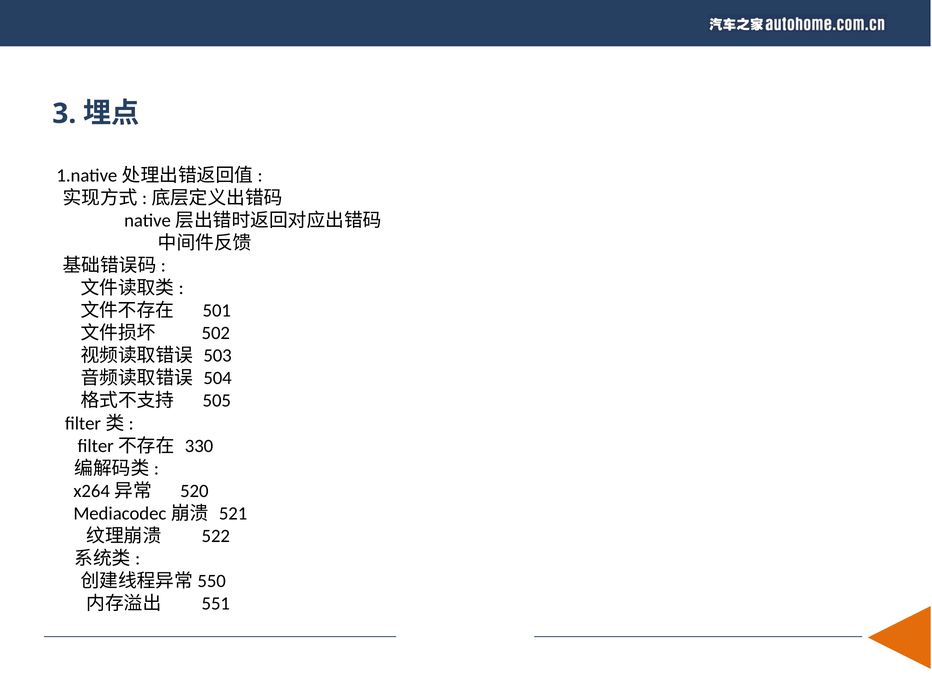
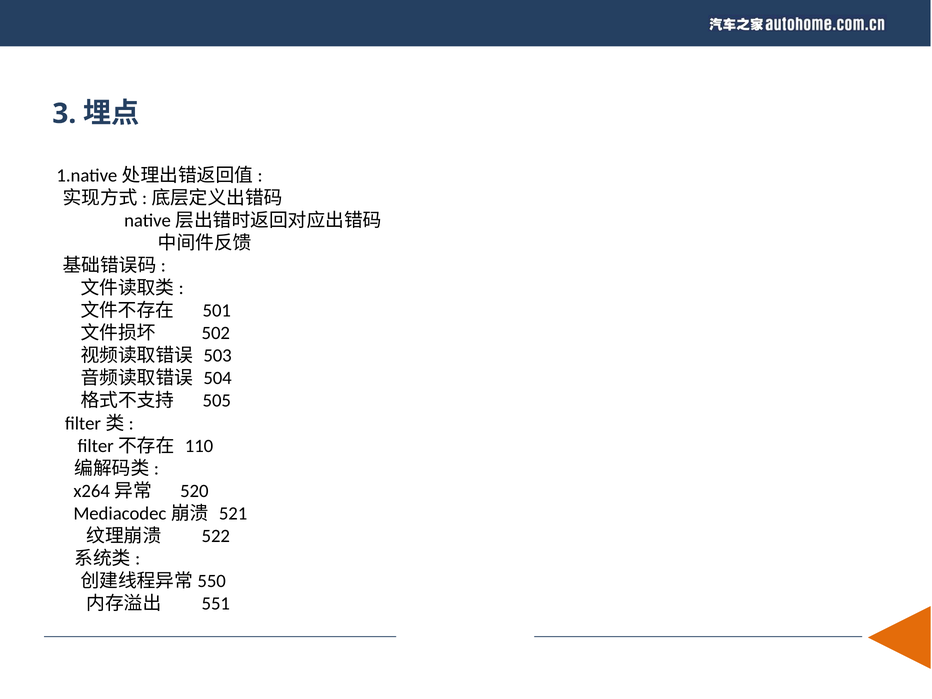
330: 330 -> 110
